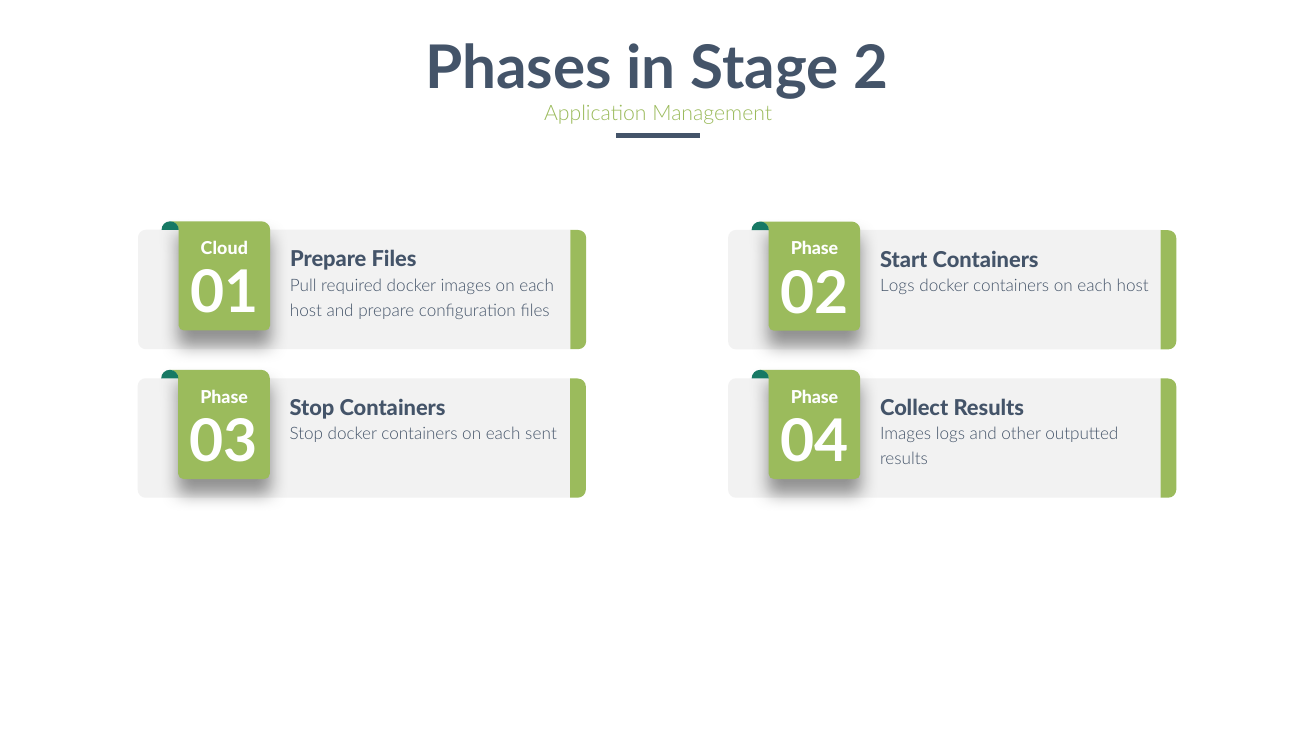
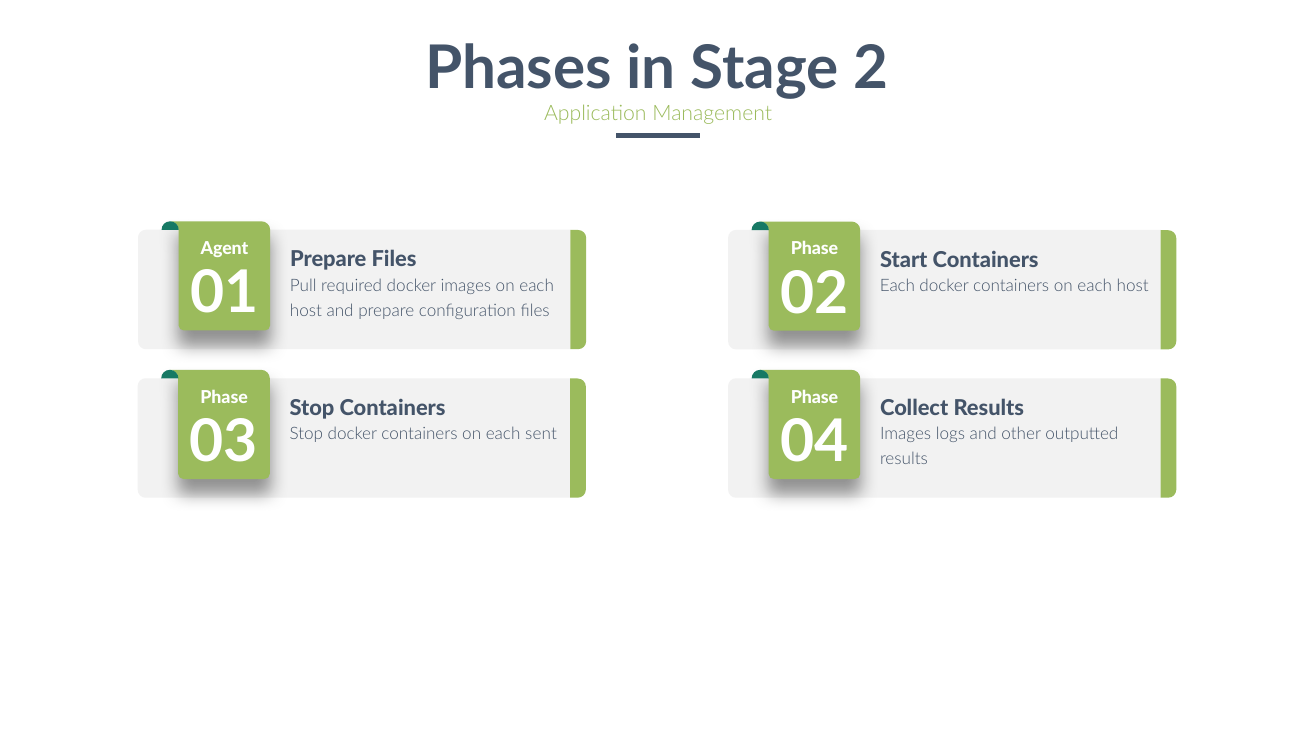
Cloud: Cloud -> Agent
02 Logs: Logs -> Each
